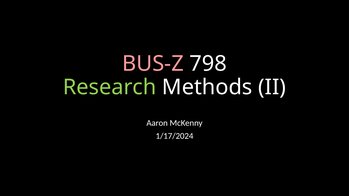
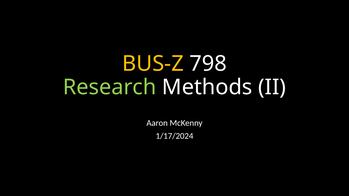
BUS-Z colour: pink -> yellow
